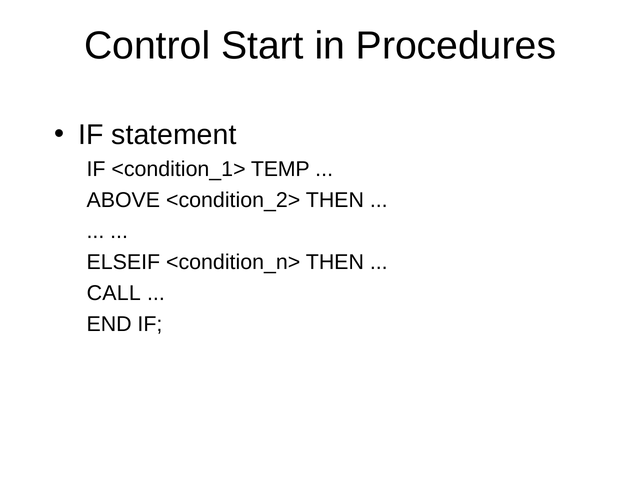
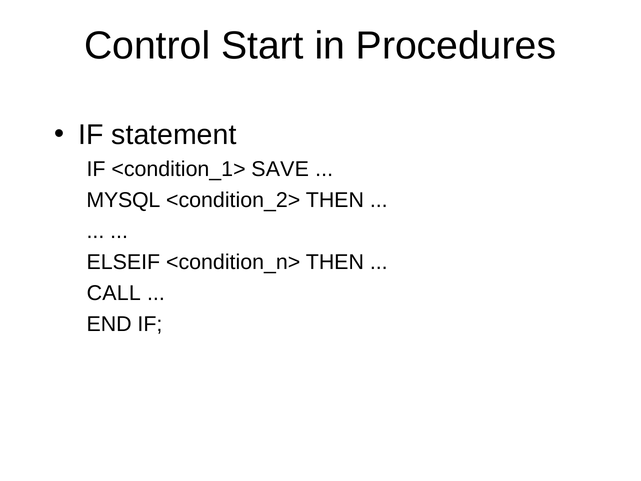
TEMP: TEMP -> SAVE
ABOVE: ABOVE -> MYSQL
